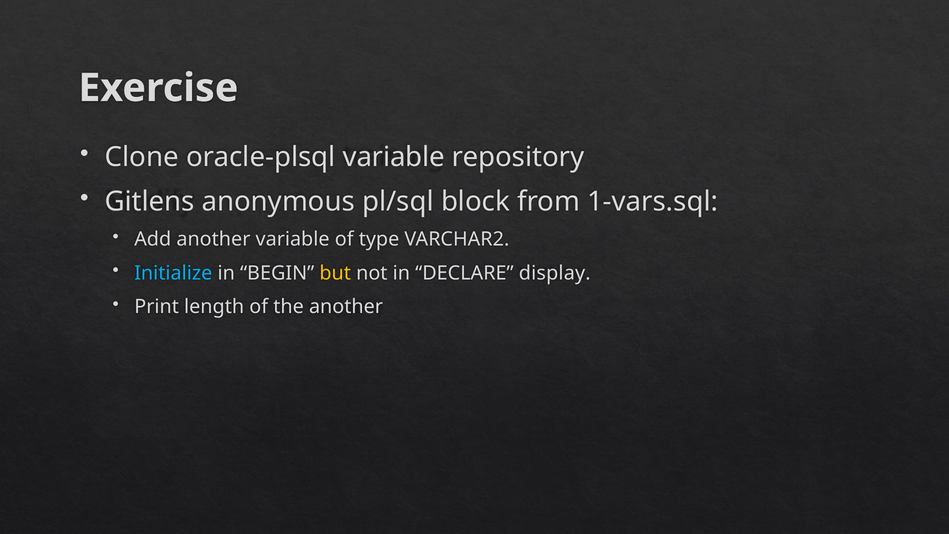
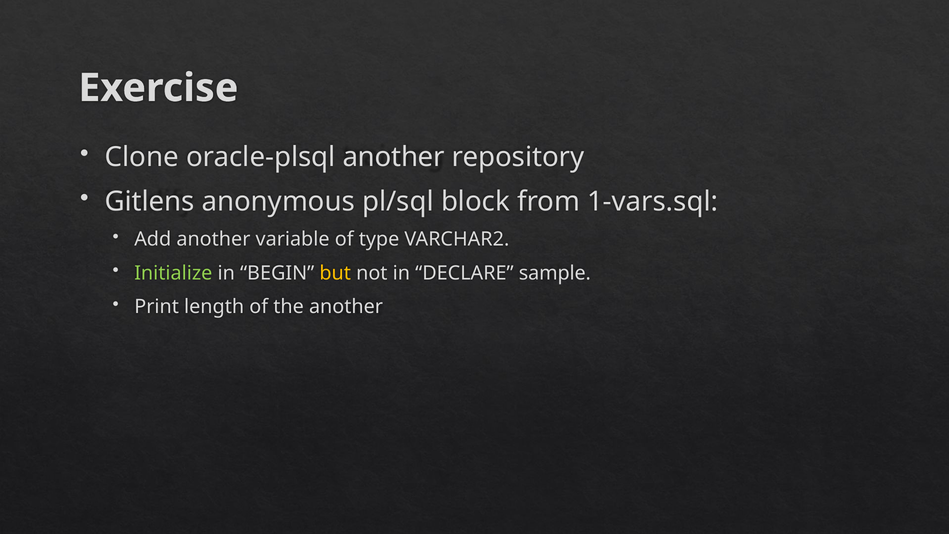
oracle-plsql variable: variable -> another
Initialize colour: light blue -> light green
display: display -> sample
